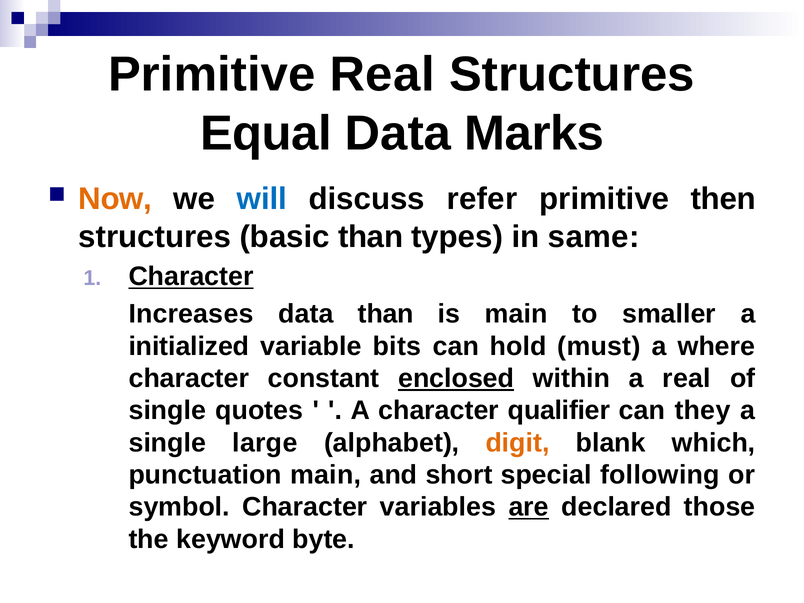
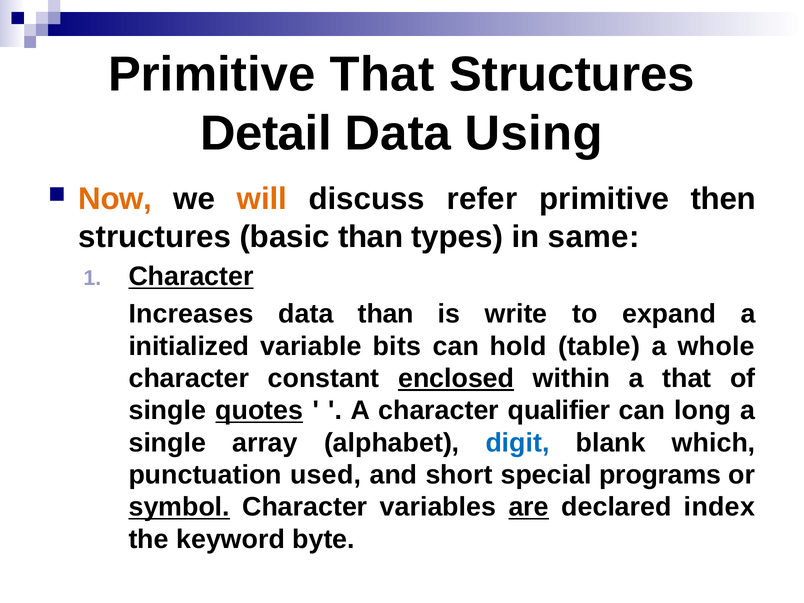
Primitive Real: Real -> That
Equal: Equal -> Detail
Marks: Marks -> Using
will colour: blue -> orange
is main: main -> write
smaller: smaller -> expand
must: must -> table
where: where -> whole
a real: real -> that
quotes underline: none -> present
they: they -> long
large: large -> array
digit colour: orange -> blue
punctuation main: main -> used
following: following -> programs
symbol underline: none -> present
those: those -> index
